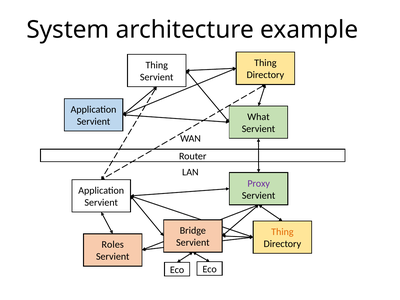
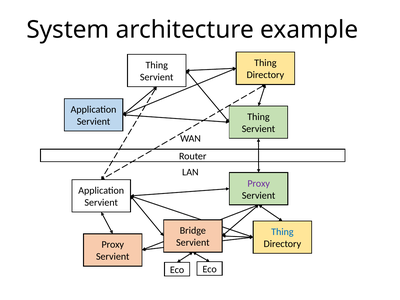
What at (258, 117): What -> Thing
Thing at (282, 232) colour: orange -> blue
Roles at (113, 245): Roles -> Proxy
